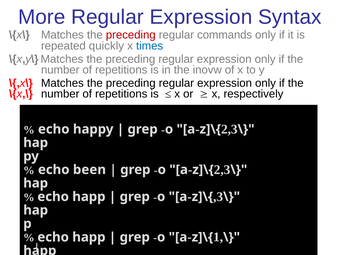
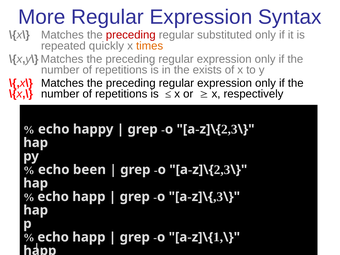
commands: commands -> substituted
times colour: blue -> orange
inovw: inovw -> exists
